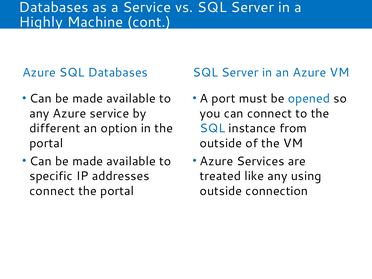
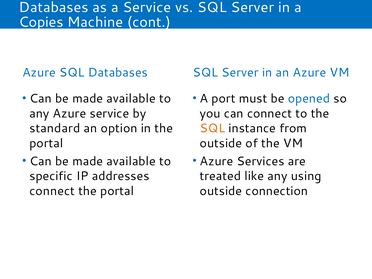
Highly: Highly -> Copies
different: different -> standard
SQL at (212, 128) colour: blue -> orange
